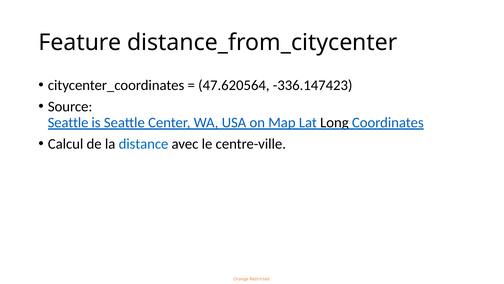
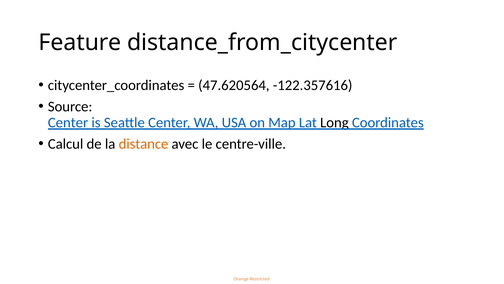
-336.147423: -336.147423 -> -122.357616
Seattle at (68, 122): Seattle -> Center
distance colour: blue -> orange
